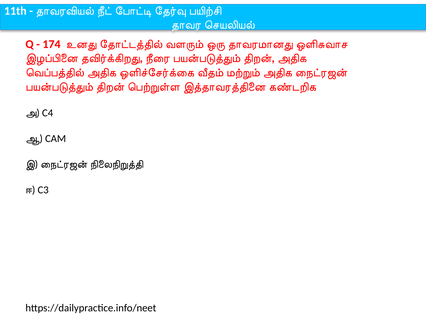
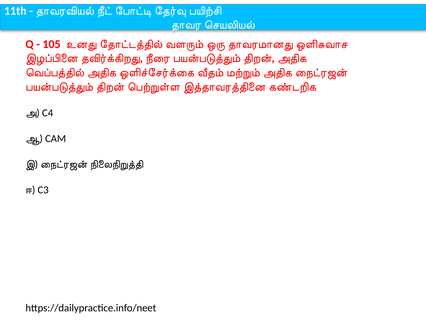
174: 174 -> 105
